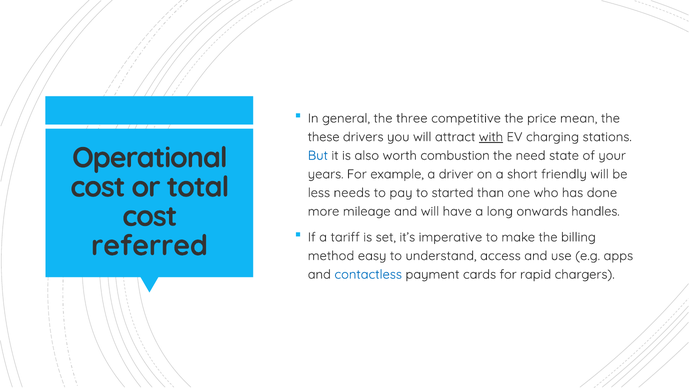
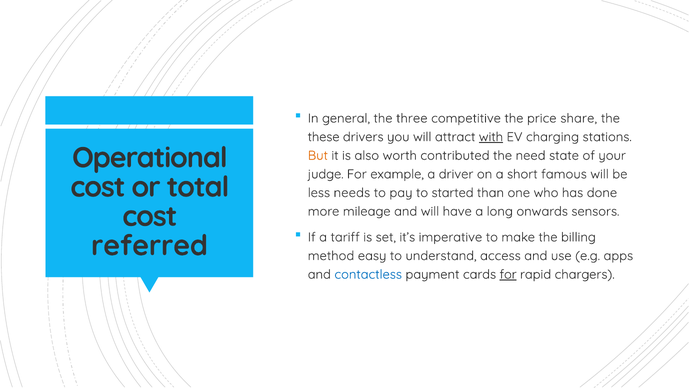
mean: mean -> share
But colour: blue -> orange
combustion: combustion -> contributed
years: years -> judge
friendly: friendly -> famous
handles: handles -> sensors
for at (508, 275) underline: none -> present
